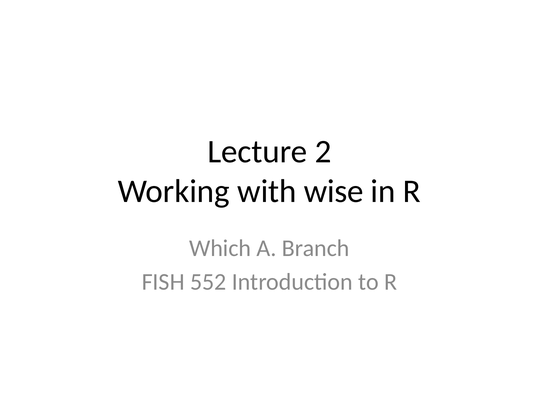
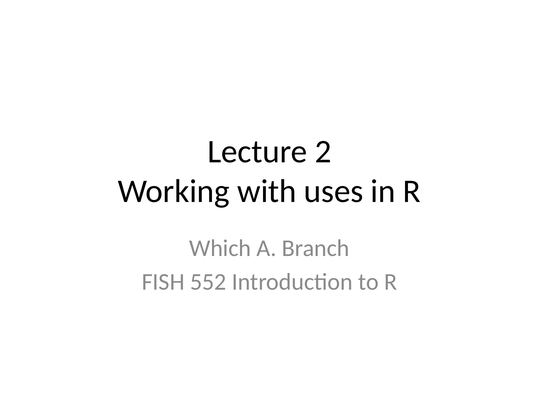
wise: wise -> uses
